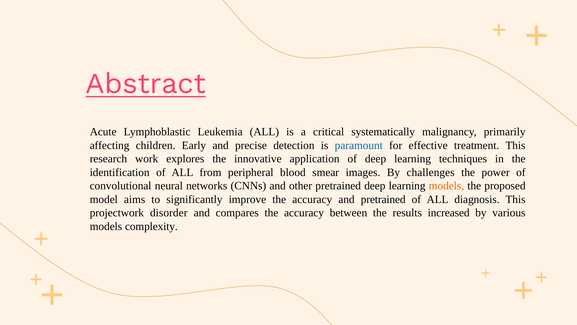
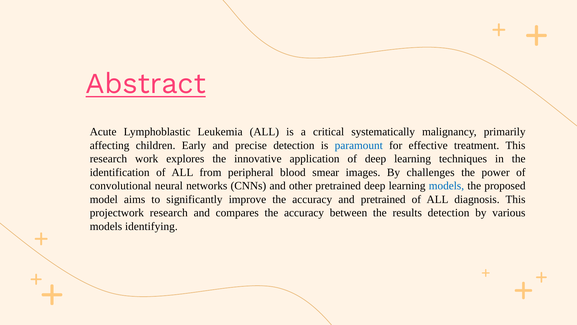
models at (446, 186) colour: orange -> blue
projectwork disorder: disorder -> research
results increased: increased -> detection
complexity: complexity -> identifying
